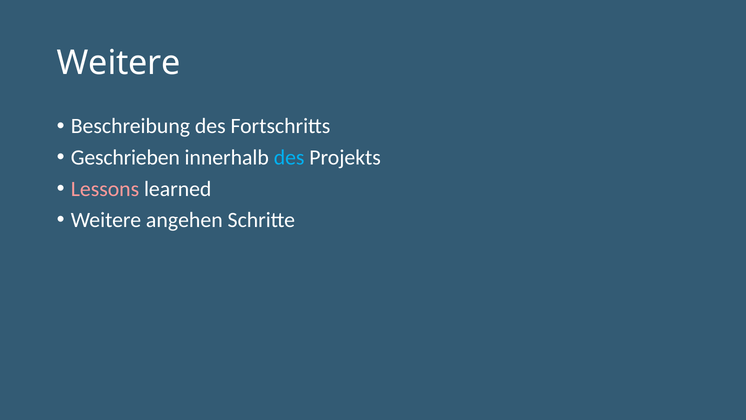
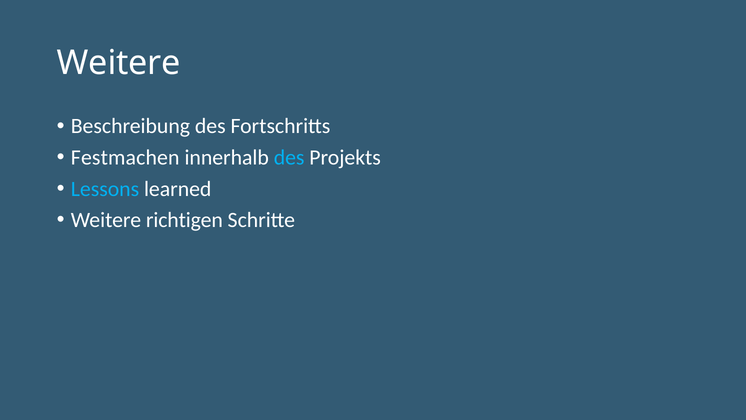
Geschrieben: Geschrieben -> Festmachen
Lessons colour: pink -> light blue
angehen: angehen -> richtigen
